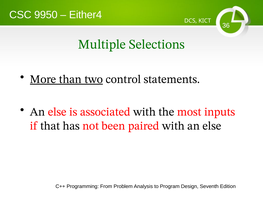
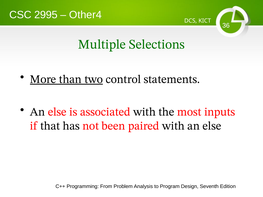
9950: 9950 -> 2995
Either4: Either4 -> Other4
